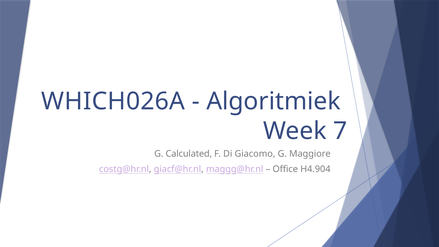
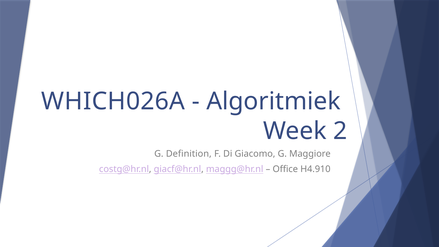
7: 7 -> 2
Calculated: Calculated -> Definition
H4.904: H4.904 -> H4.910
